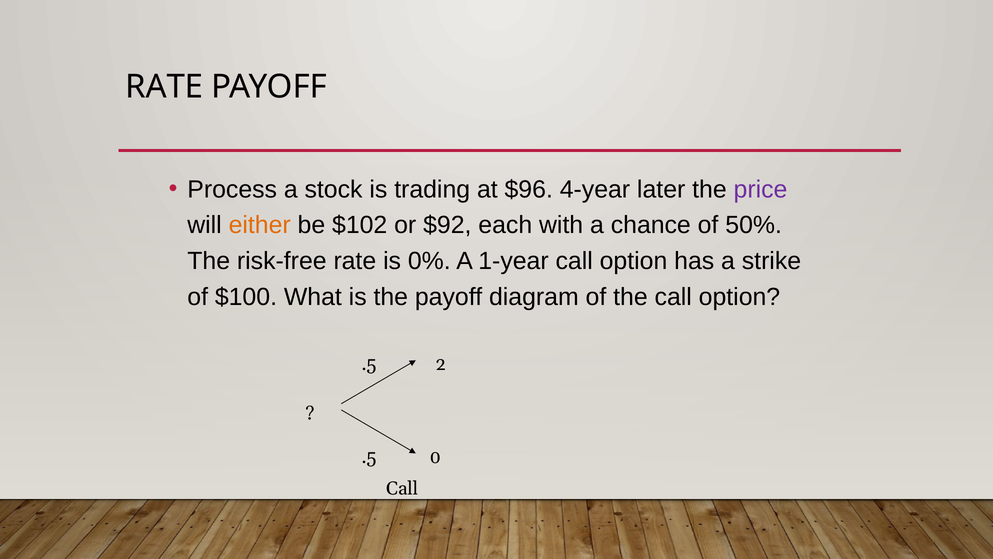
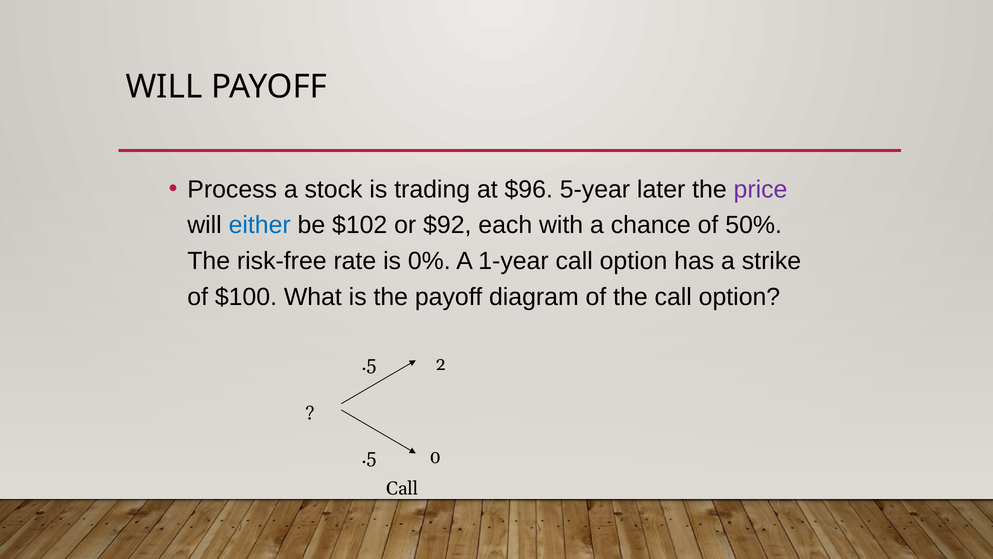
RATE at (164, 87): RATE -> WILL
4-year: 4-year -> 5-year
either colour: orange -> blue
